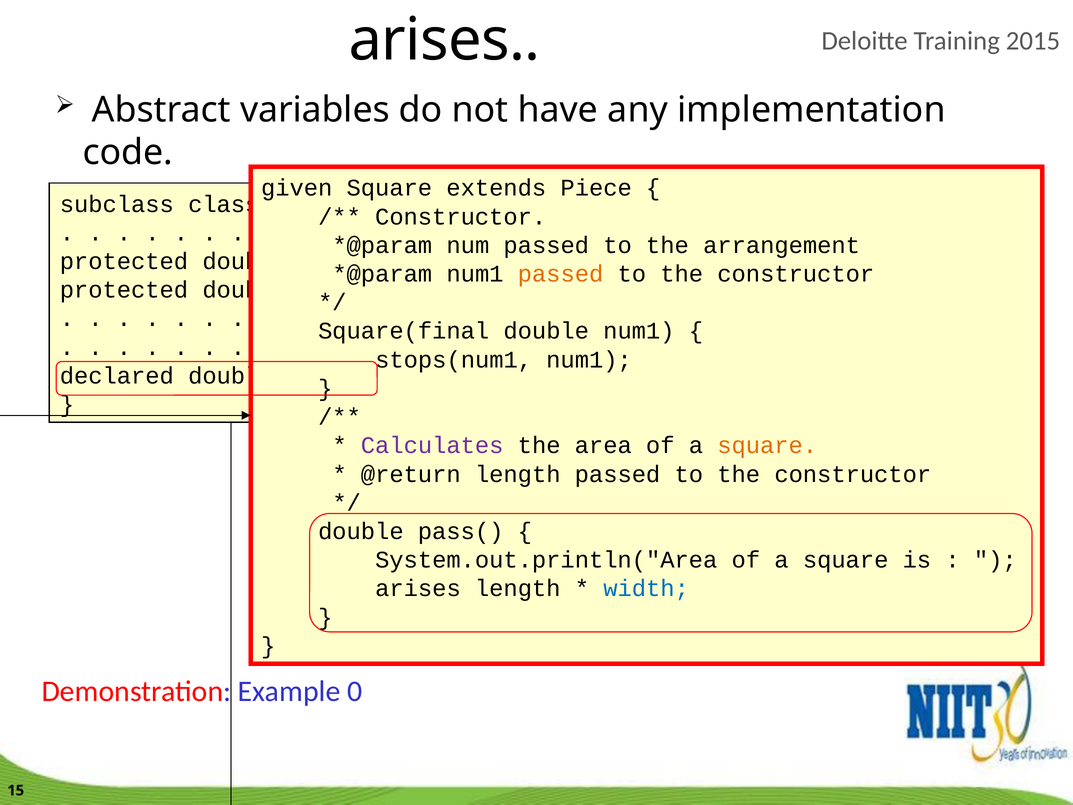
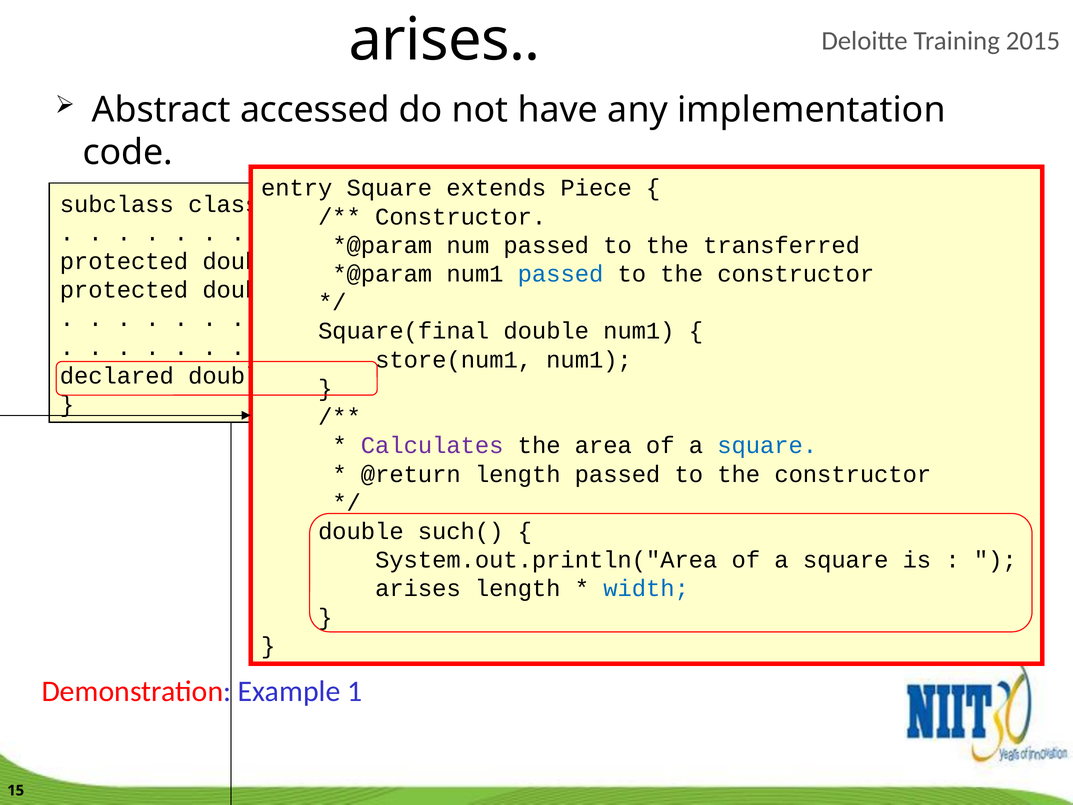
variables: variables -> accessed
given: given -> entry
arrangement: arrangement -> transferred
passed at (561, 274) colour: orange -> blue
stops(num1: stops(num1 -> store(num1
square at (767, 445) colour: orange -> blue
pass(: pass( -> such(
0: 0 -> 1
